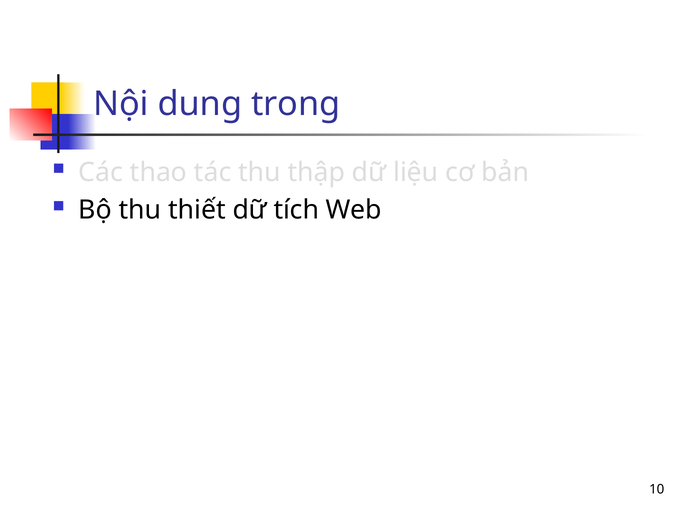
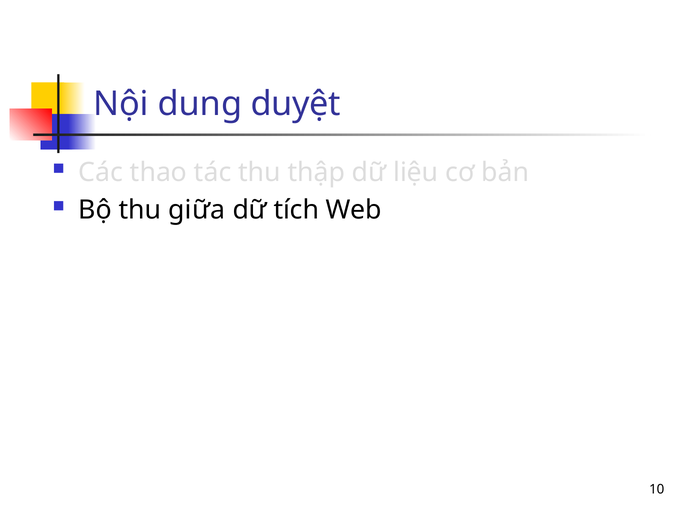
trọng: trọng -> duyệt
thiết: thiết -> giữa
